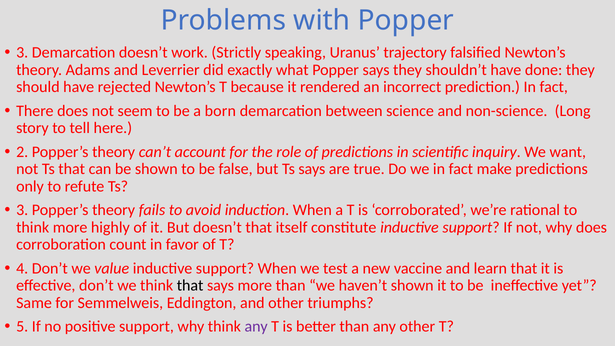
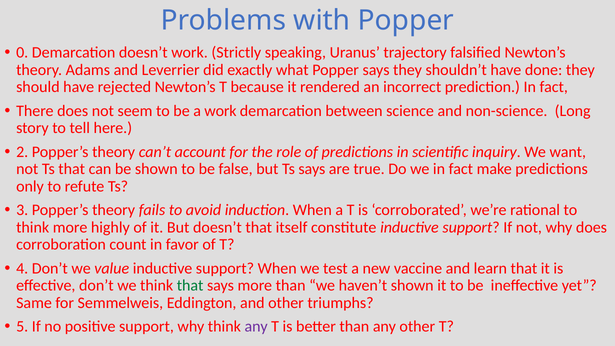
3 at (22, 53): 3 -> 0
a born: born -> work
that at (190, 286) colour: black -> green
